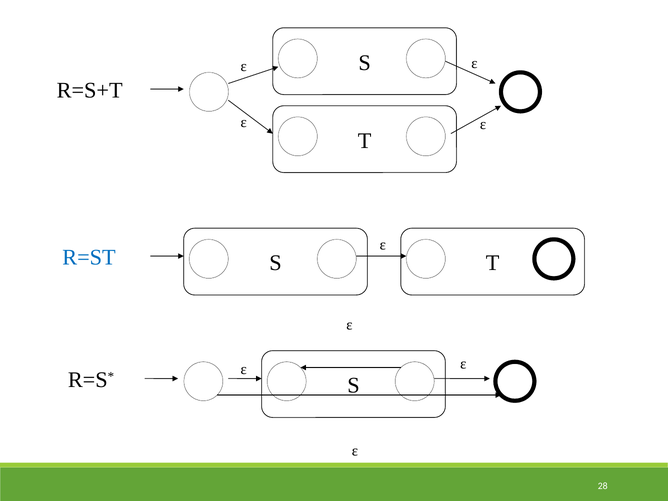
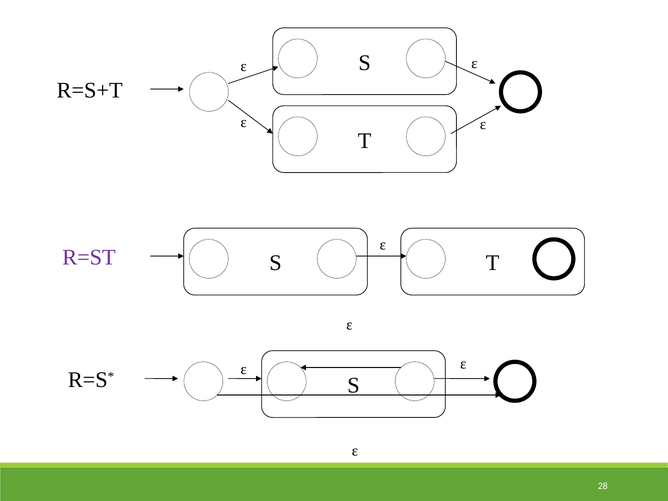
R=ST colour: blue -> purple
